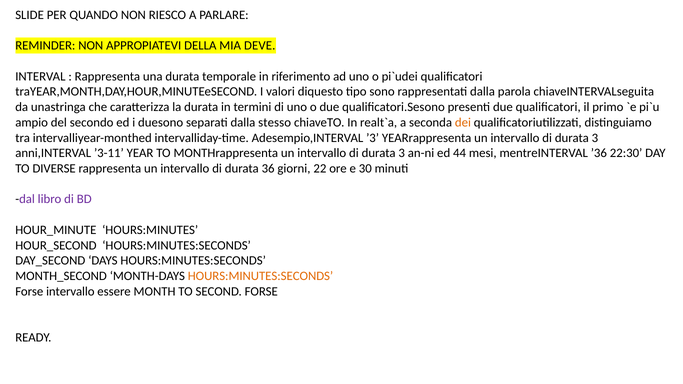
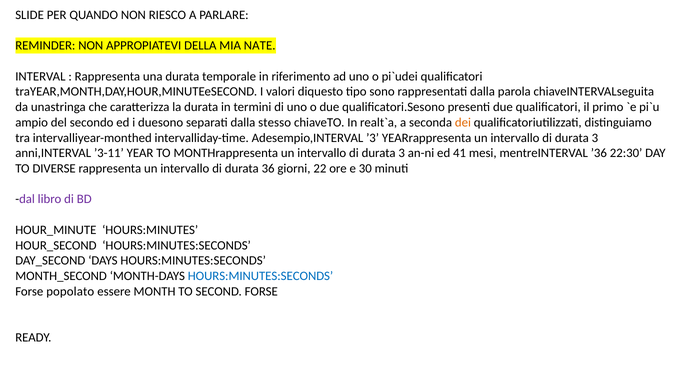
DEVE: DEVE -> NATE
44: 44 -> 41
HOURS:MINUTES:SECONDS at (260, 276) colour: orange -> blue
Forse intervallo: intervallo -> popolato
